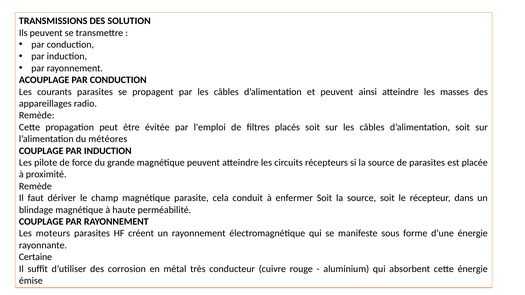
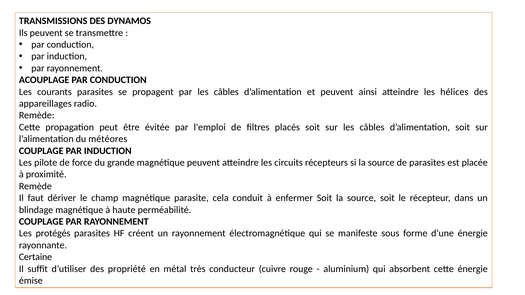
SOLUTION: SOLUTION -> DYNAMOS
masses: masses -> hélices
moteurs: moteurs -> protégés
corrosion: corrosion -> propriété
